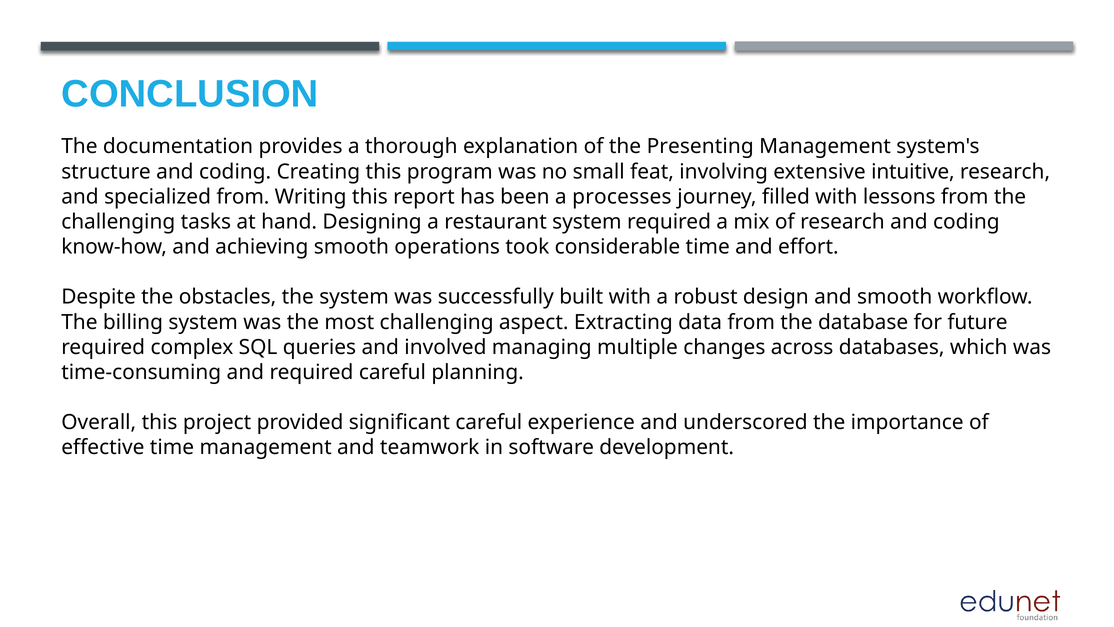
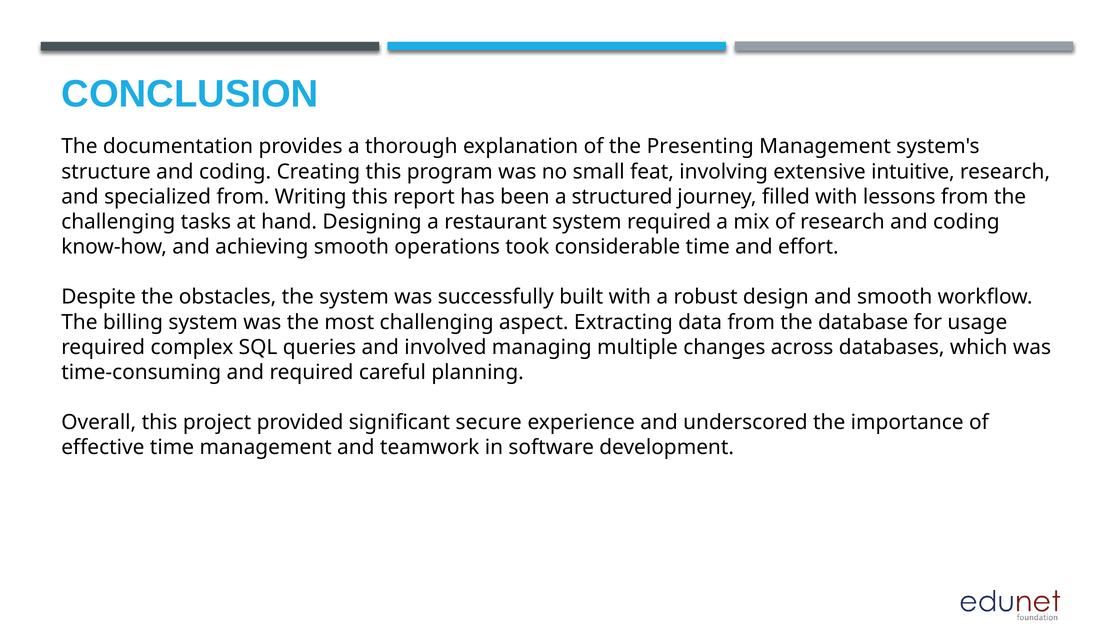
processes: processes -> structured
future: future -> usage
significant careful: careful -> secure
